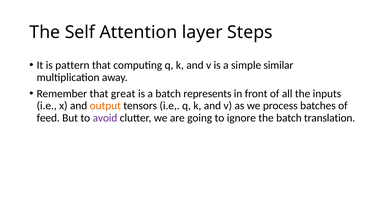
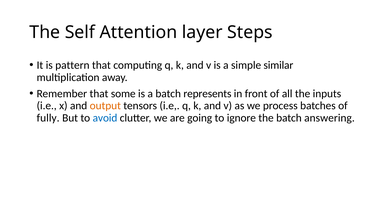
great: great -> some
feed: feed -> fully
avoid colour: purple -> blue
translation: translation -> answering
